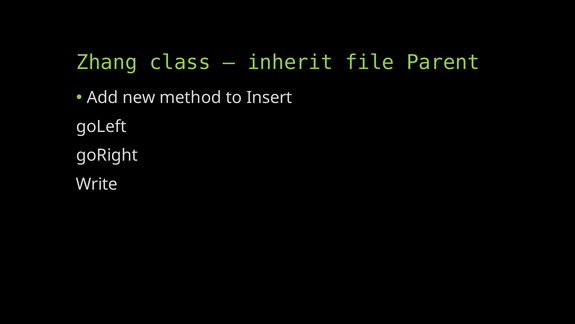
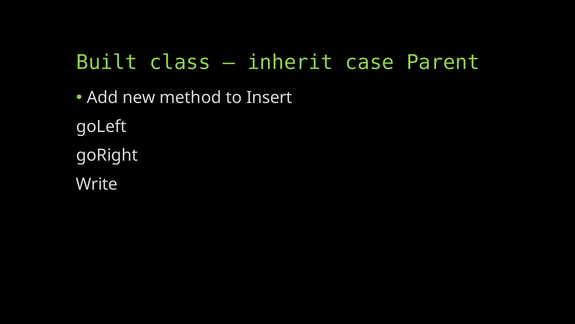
Zhang: Zhang -> Built
file: file -> case
